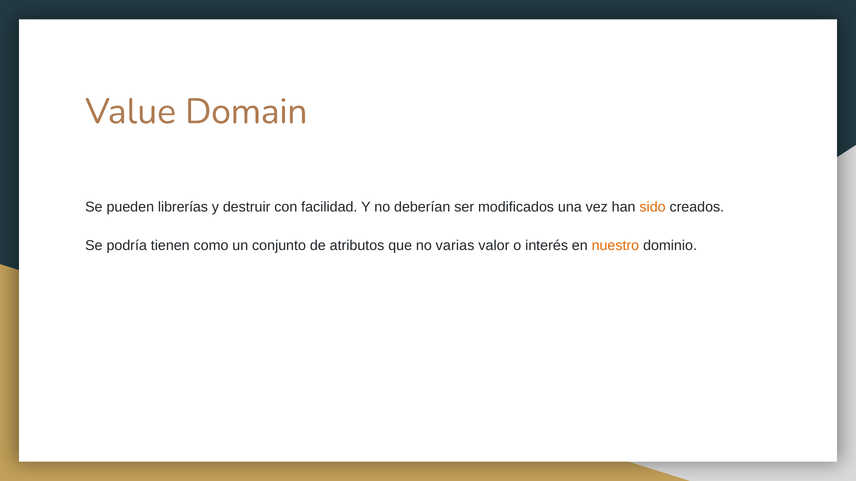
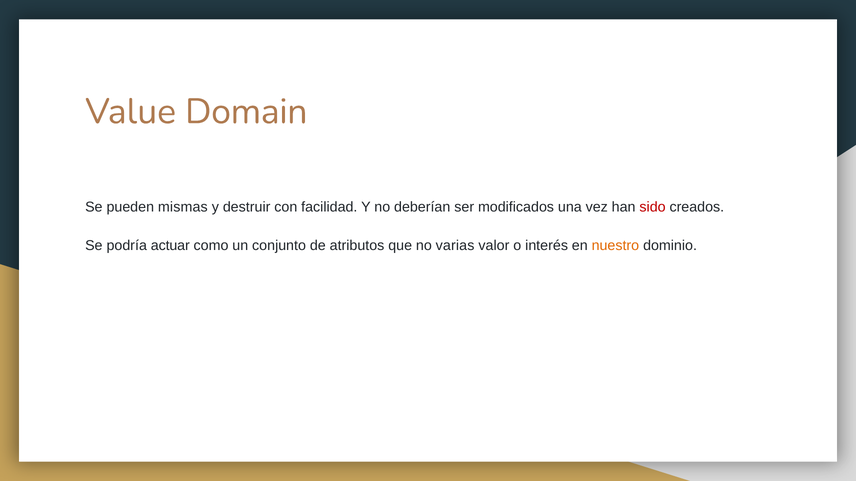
librerías: librerías -> mismas
sido colour: orange -> red
tienen: tienen -> actuar
